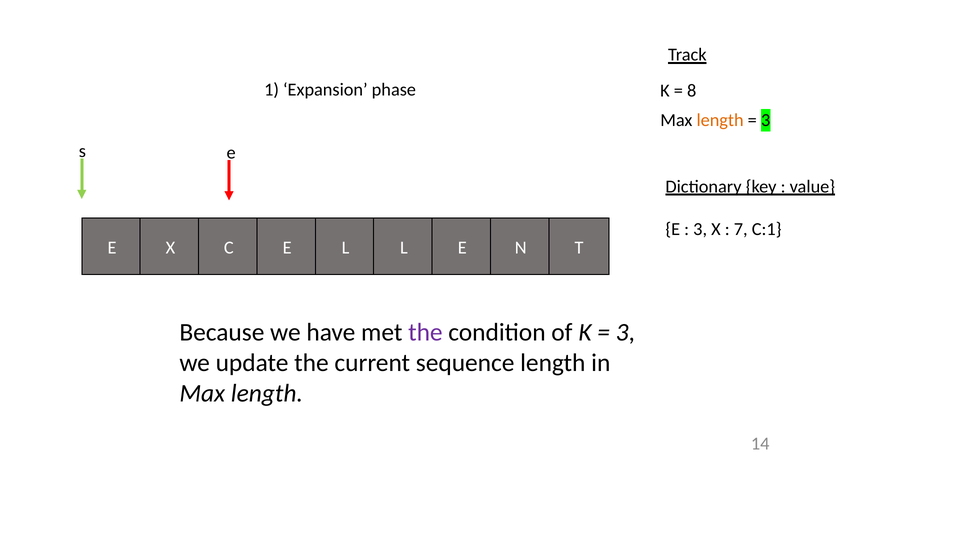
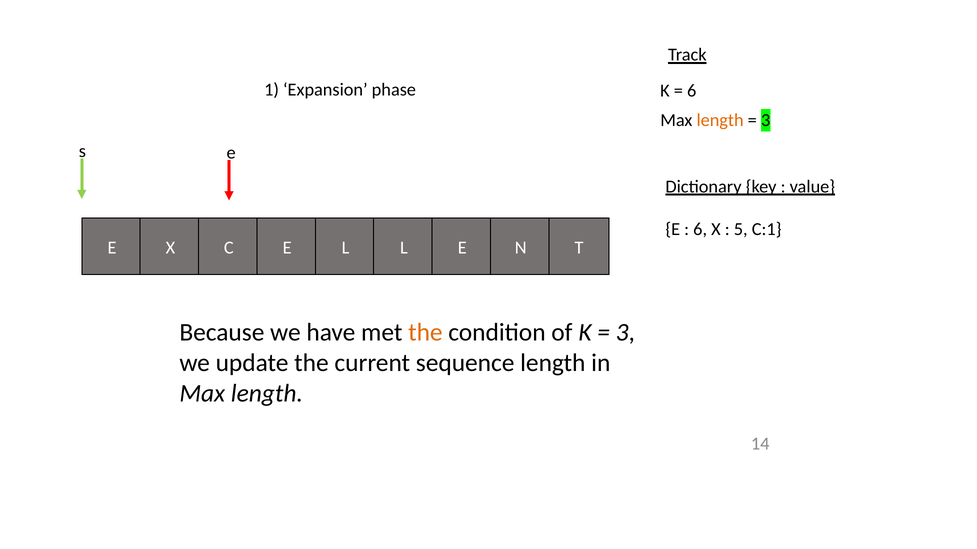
8 at (692, 91): 8 -> 6
3 at (700, 230): 3 -> 6
7: 7 -> 5
the at (425, 333) colour: purple -> orange
